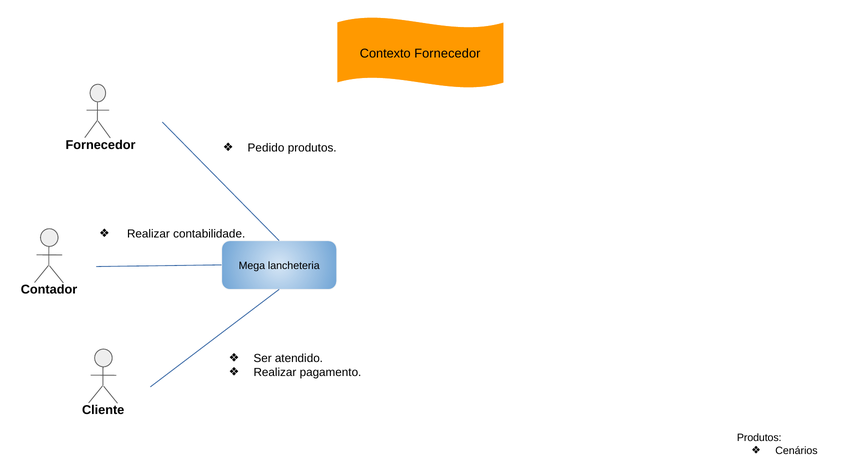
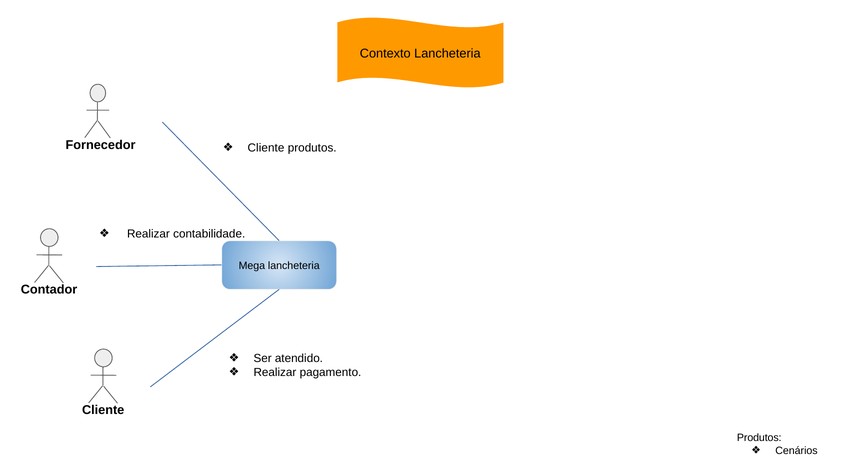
Contexto Fornecedor: Fornecedor -> Lancheteria
Pedido at (266, 148): Pedido -> Cliente
